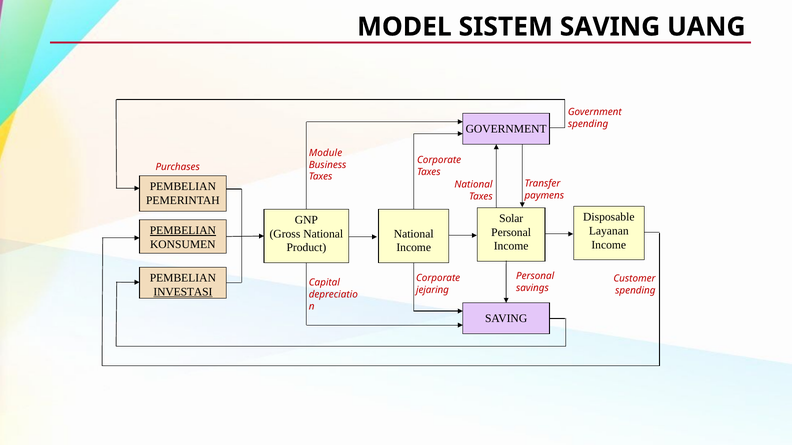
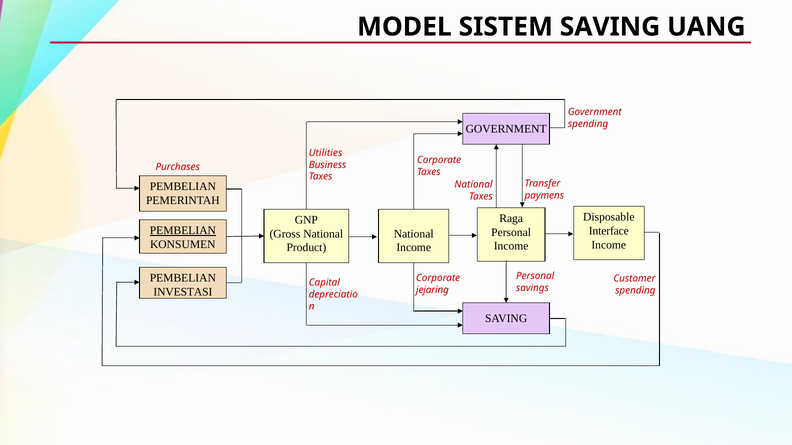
Module: Module -> Utilities
Solar: Solar -> Raga
Layanan: Layanan -> Interface
INVESTASI underline: present -> none
